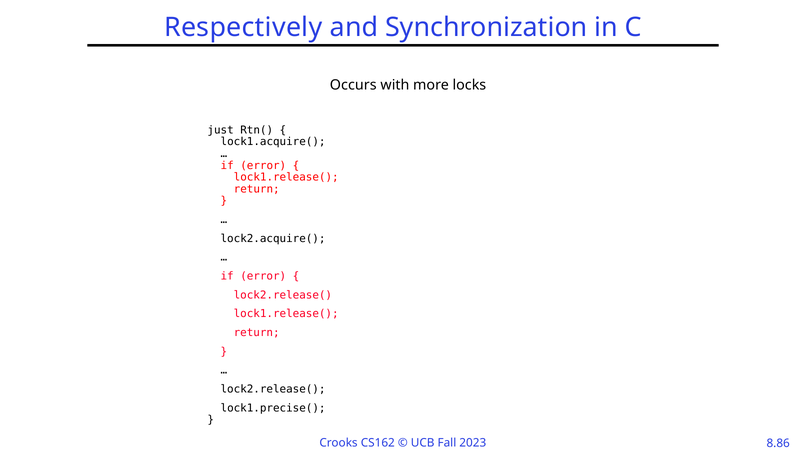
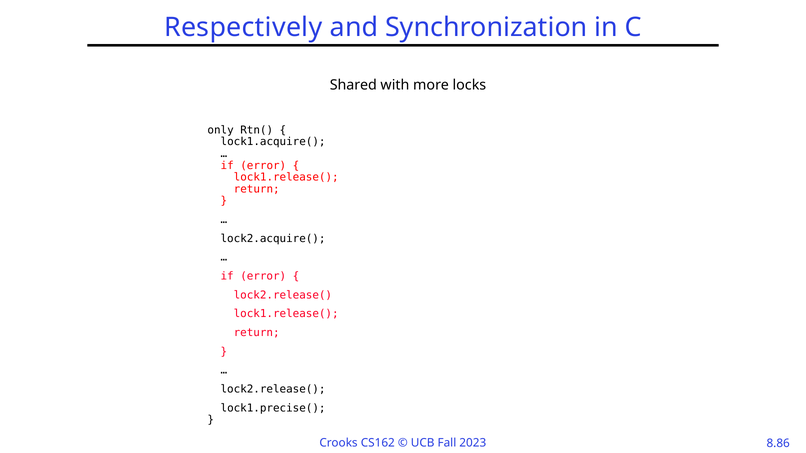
Occurs: Occurs -> Shared
just: just -> only
